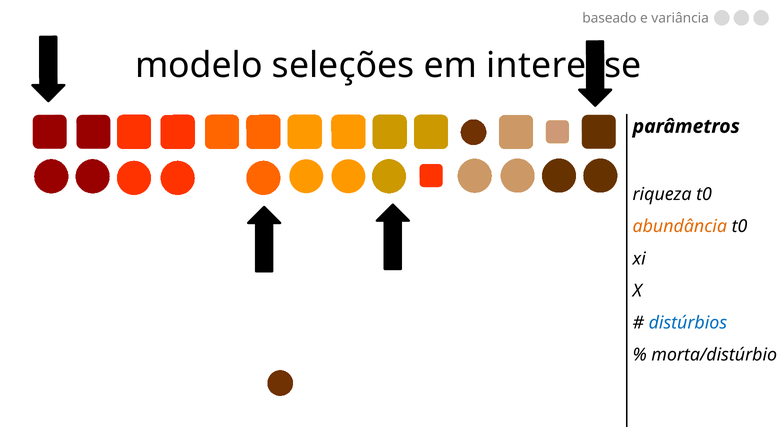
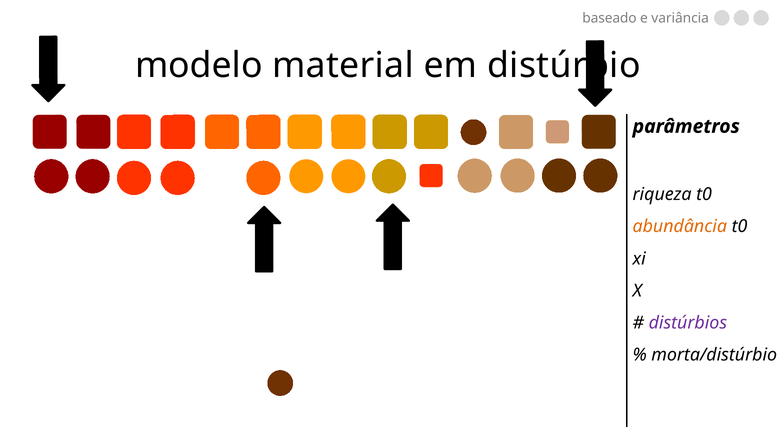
seleções: seleções -> material
interesse: interesse -> distúrbio
distúrbios colour: blue -> purple
